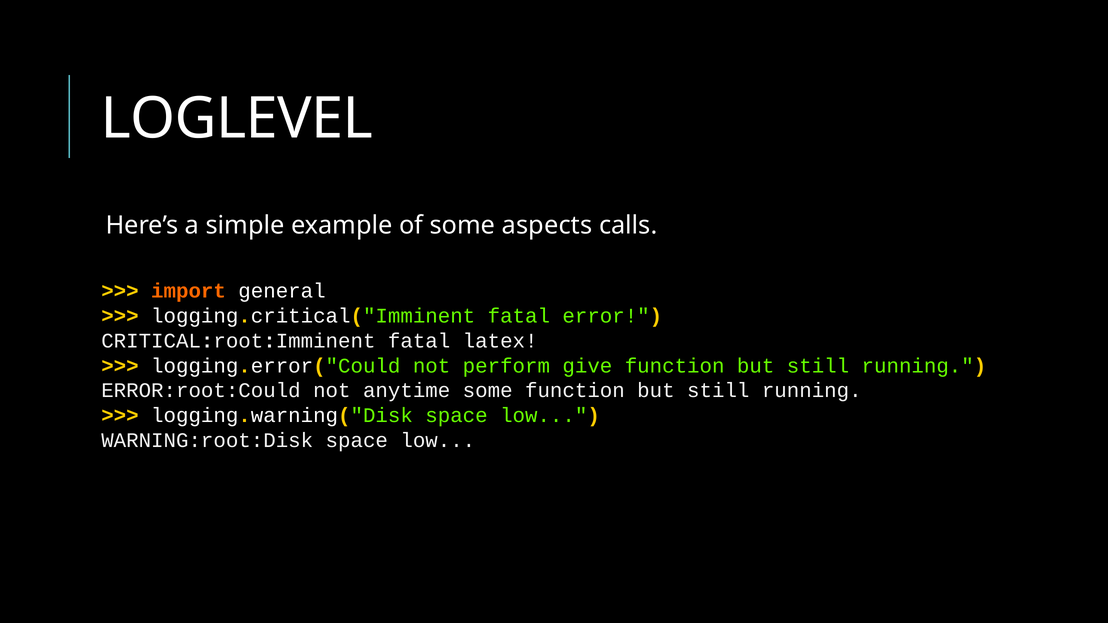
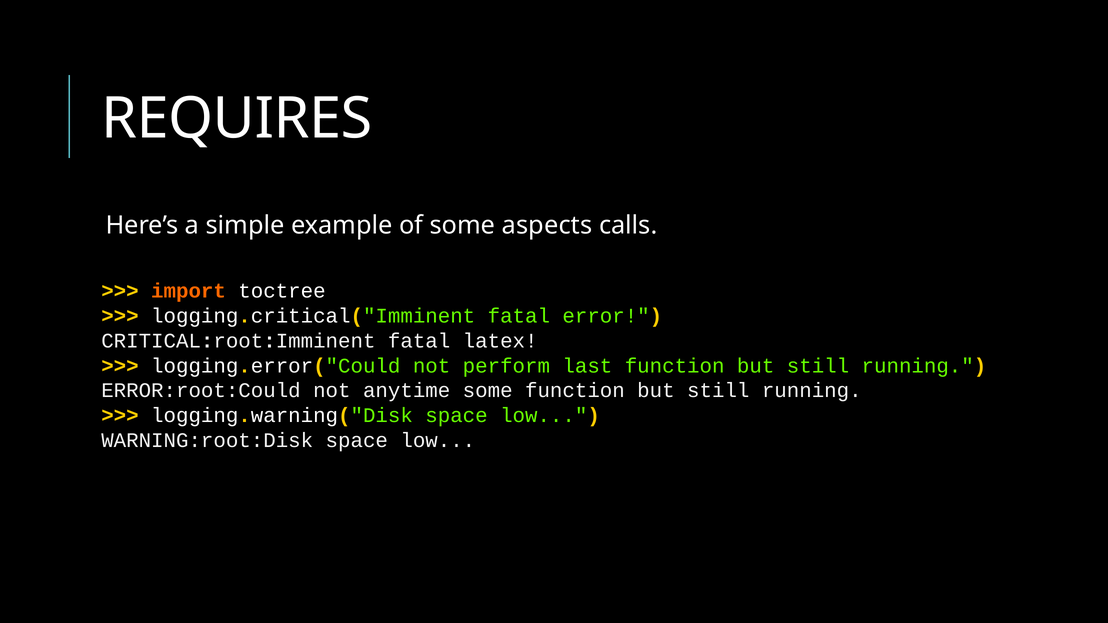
LOGLEVEL: LOGLEVEL -> REQUIRES
general: general -> toctree
give: give -> last
